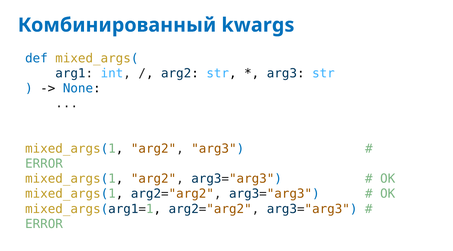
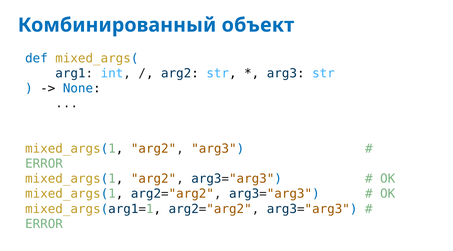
kwargs: kwargs -> объект
